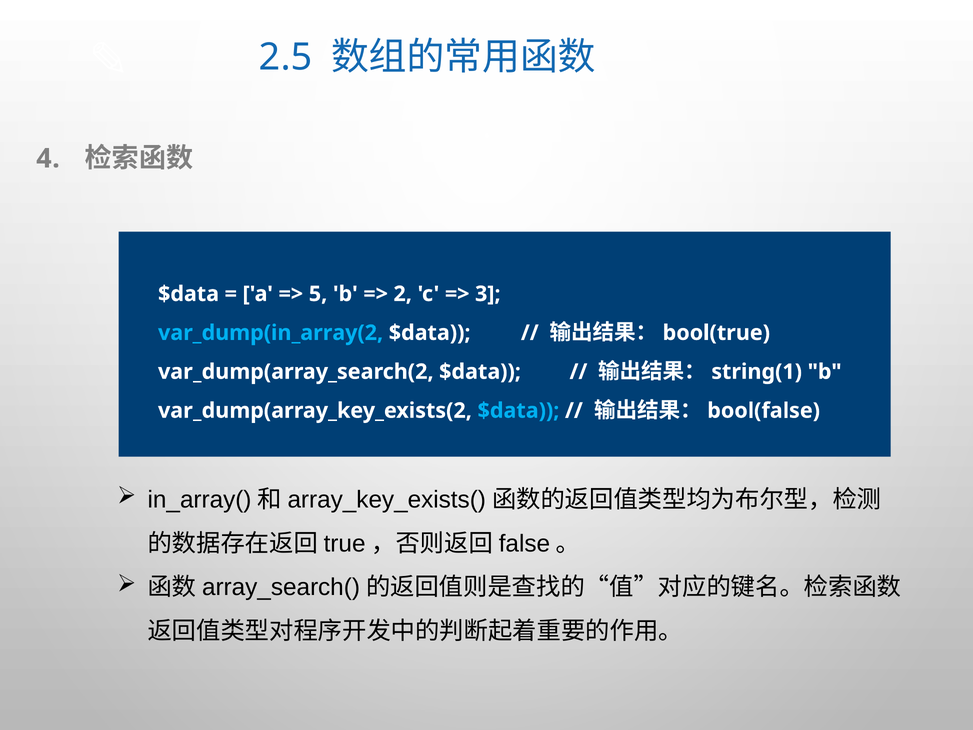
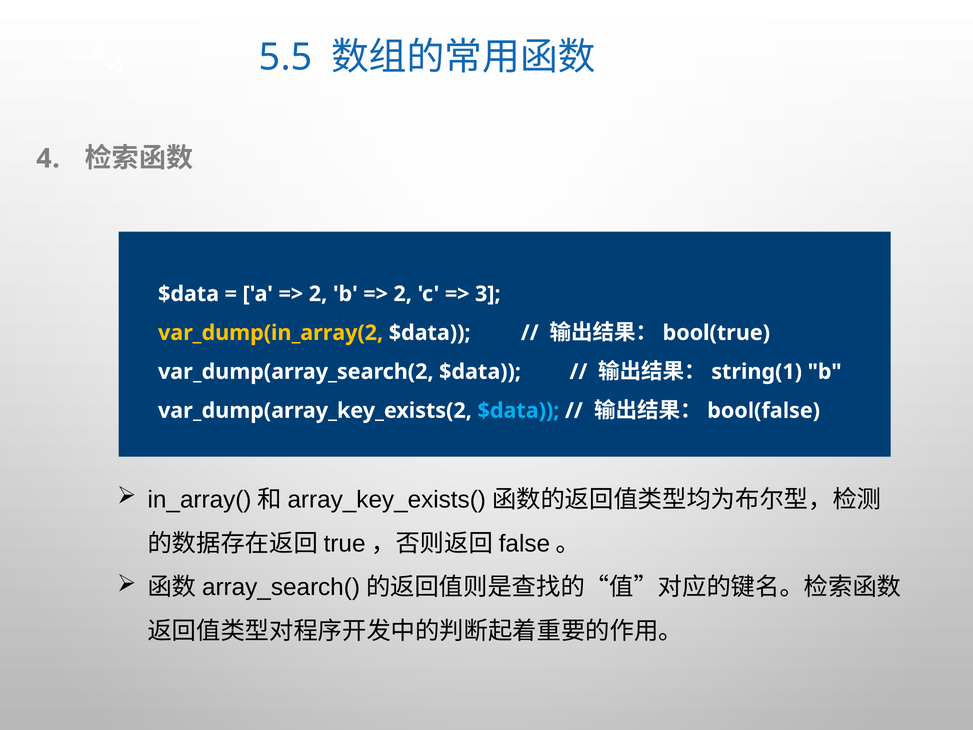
2.5: 2.5 -> 5.5
5 at (318, 294): 5 -> 2
var_dump(in_array(2 colour: light blue -> yellow
